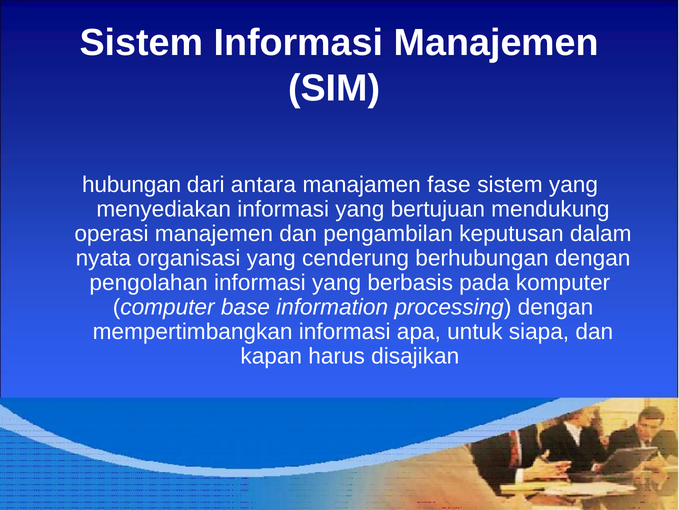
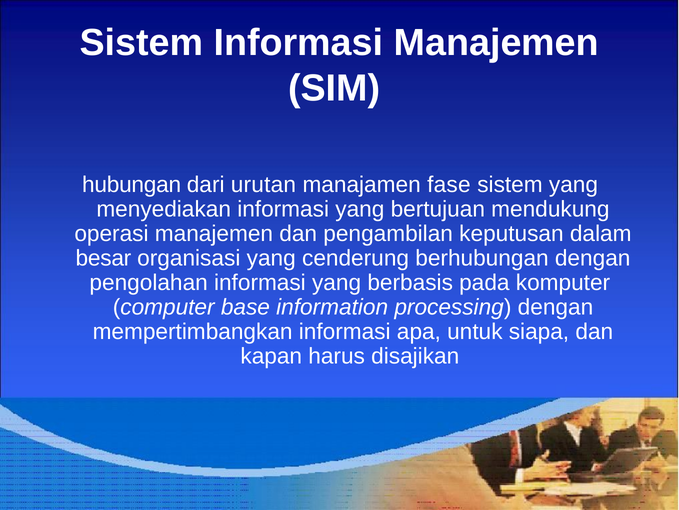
antara: antara -> urutan
nyata: nyata -> besar
